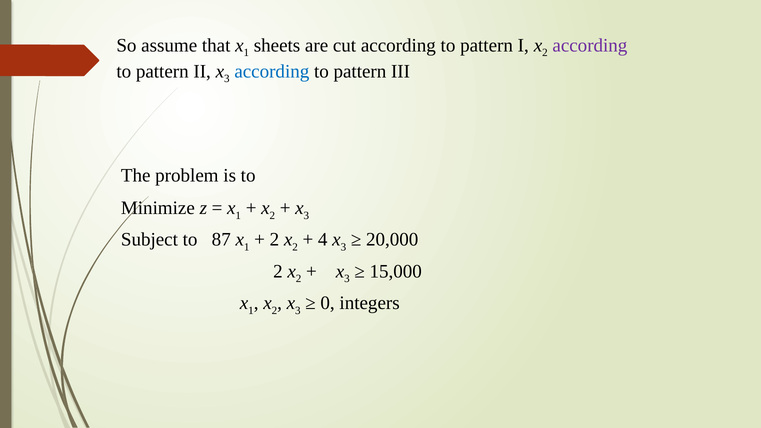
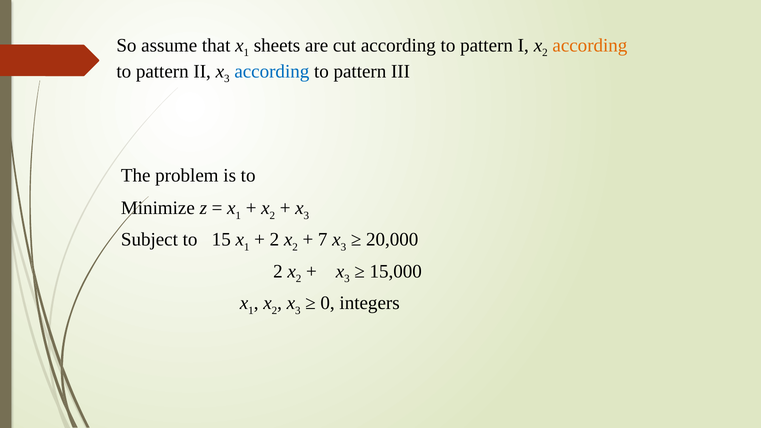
according at (590, 45) colour: purple -> orange
87: 87 -> 15
4: 4 -> 7
